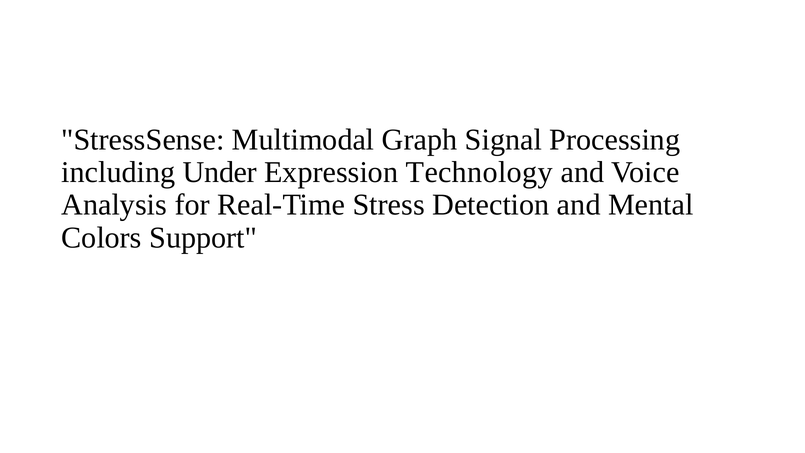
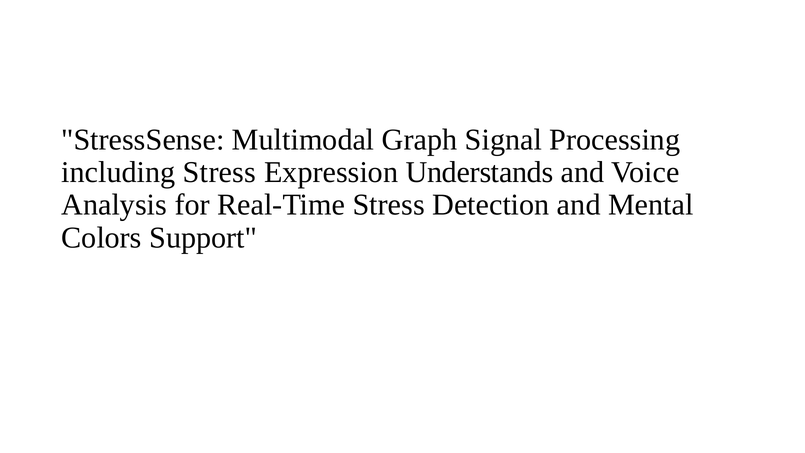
including Under: Under -> Stress
Technology: Technology -> Understands
